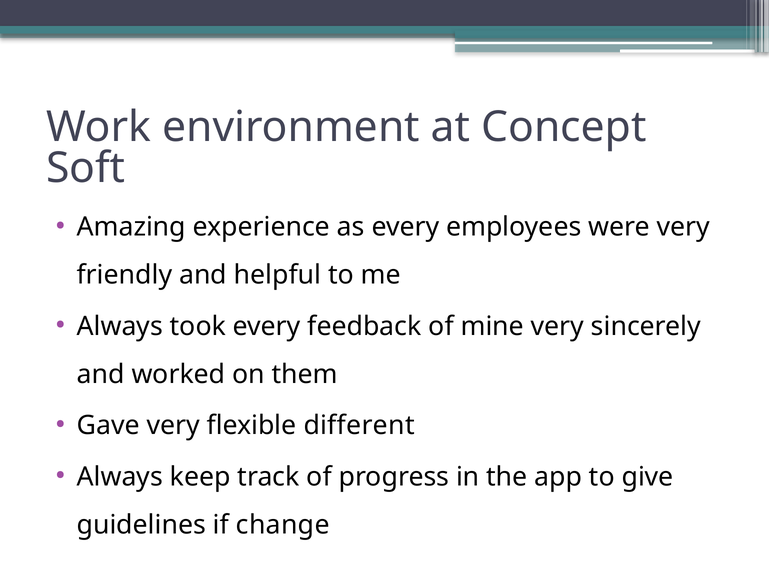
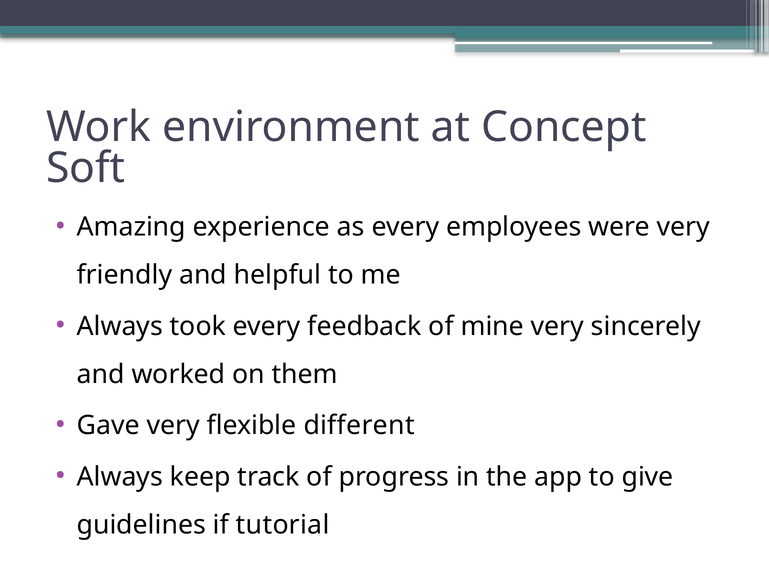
change: change -> tutorial
